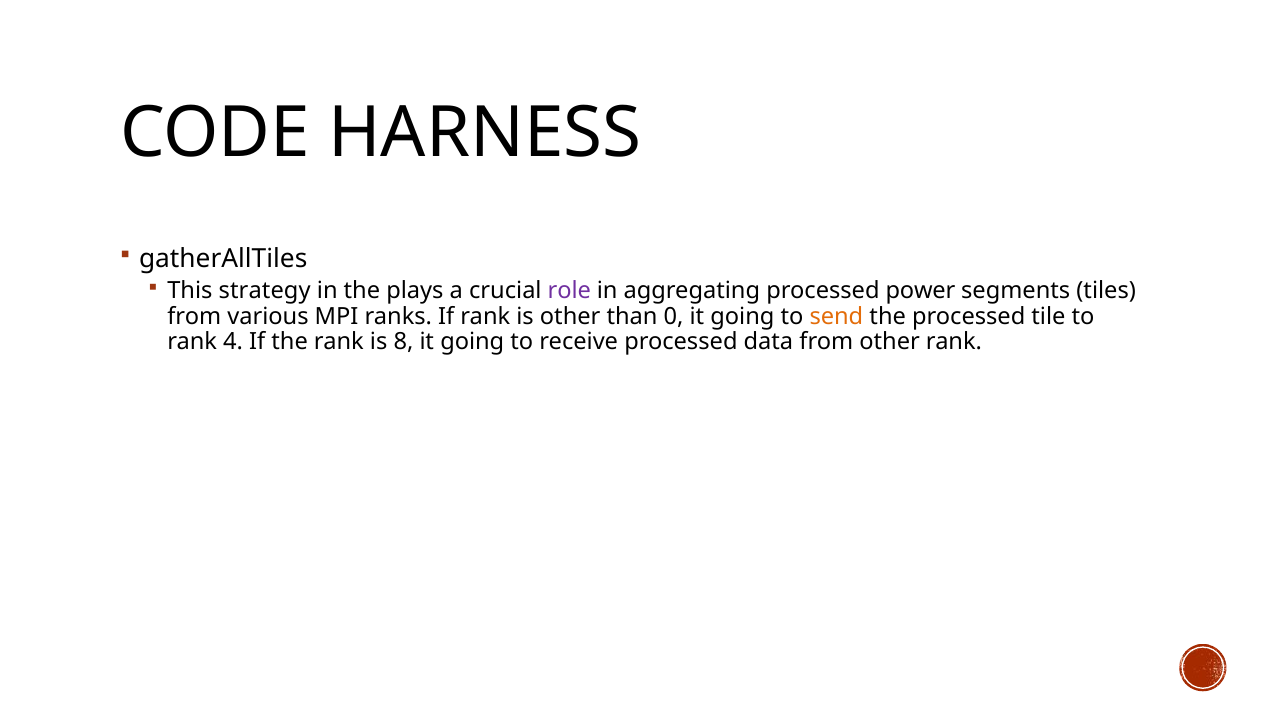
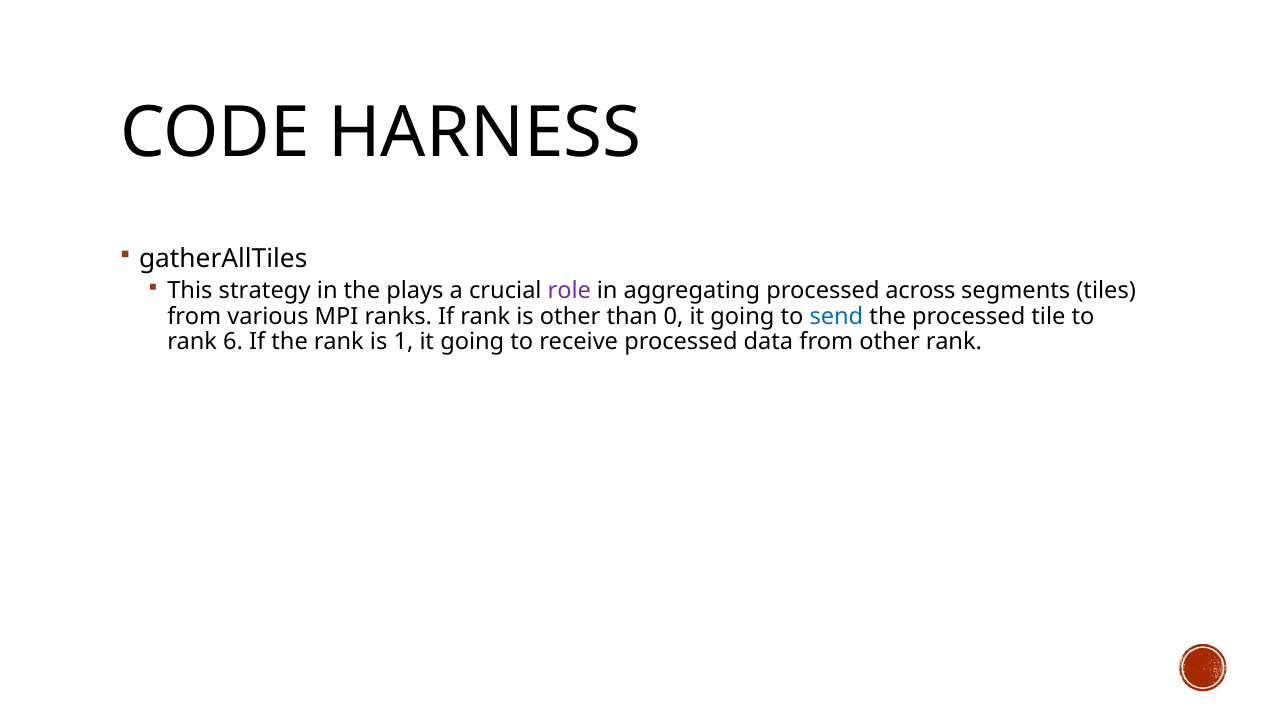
power: power -> across
send colour: orange -> blue
4: 4 -> 6
8: 8 -> 1
